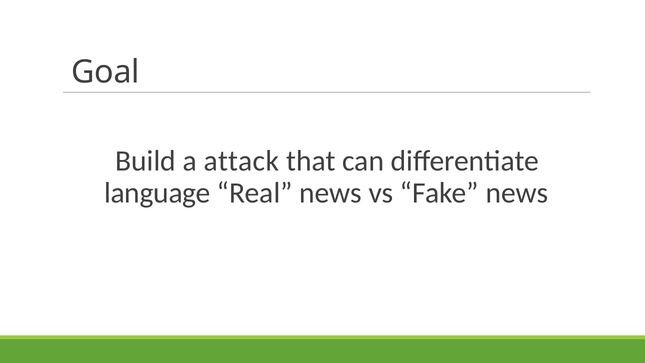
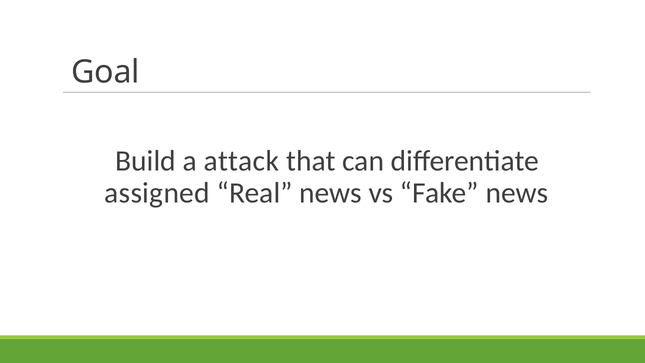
language: language -> assigned
